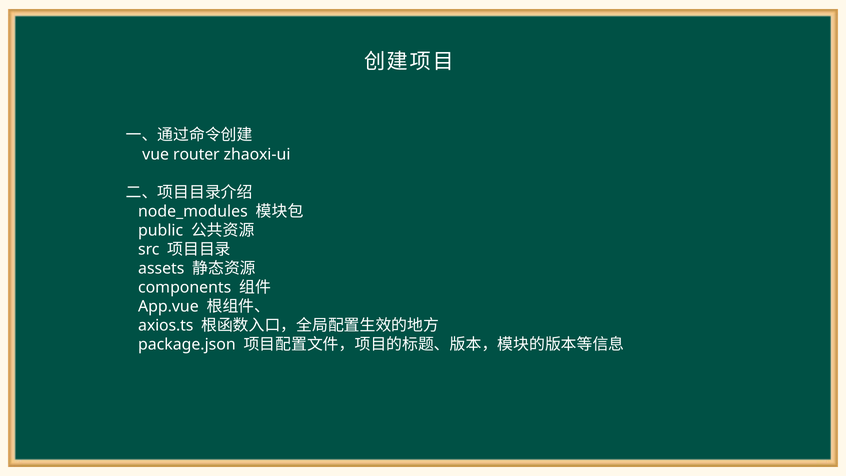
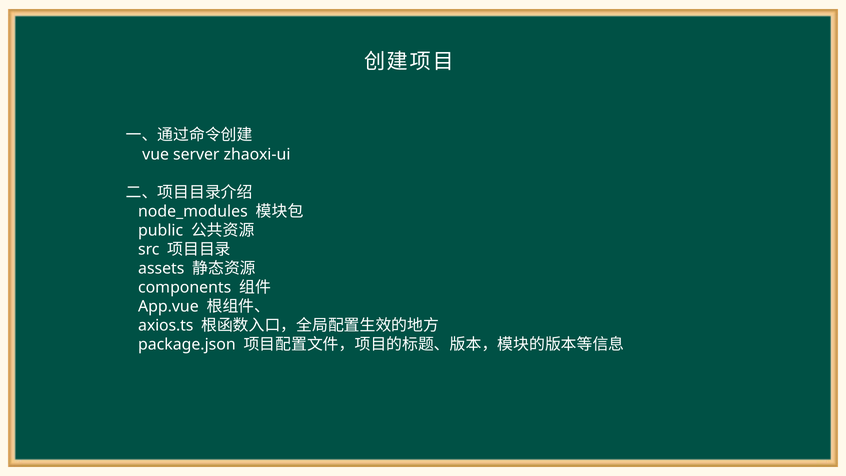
router: router -> server
